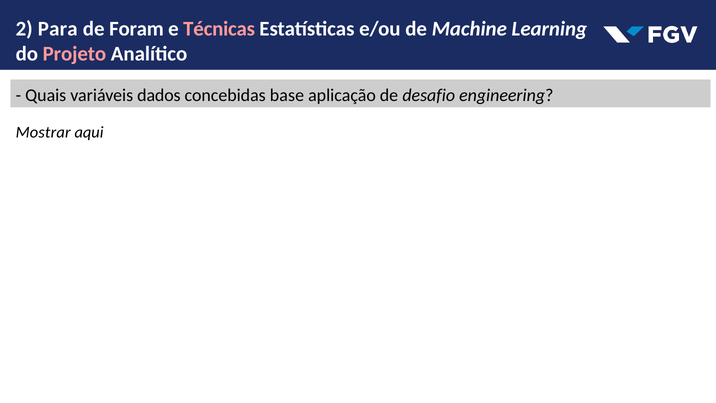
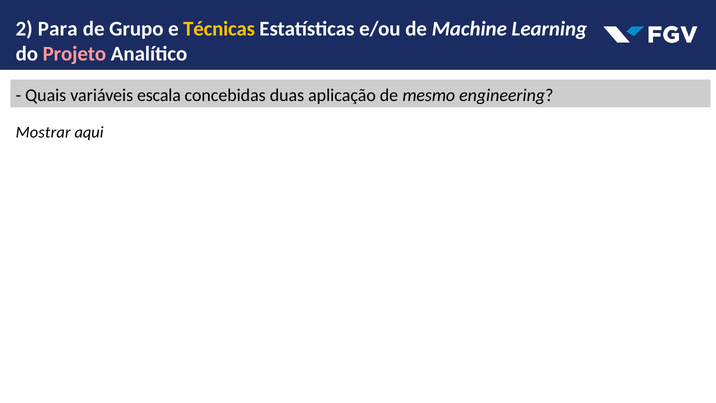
Foram: Foram -> Grupo
Técnicas colour: pink -> yellow
dados: dados -> escala
base: base -> duas
desafio: desafio -> mesmo
